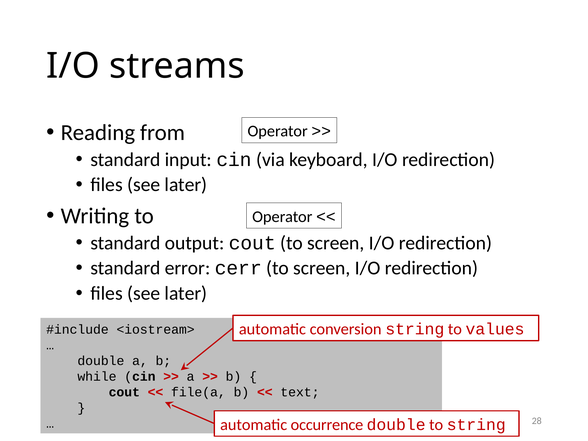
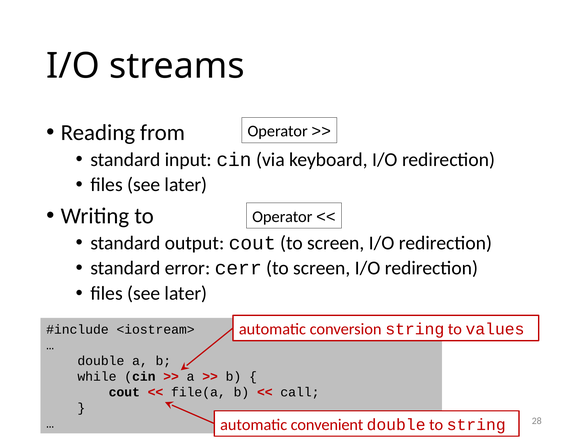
text: text -> call
occurrence: occurrence -> convenient
